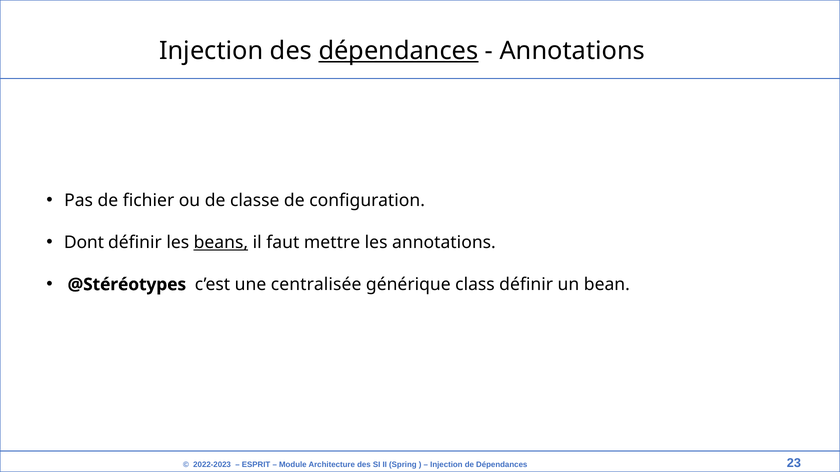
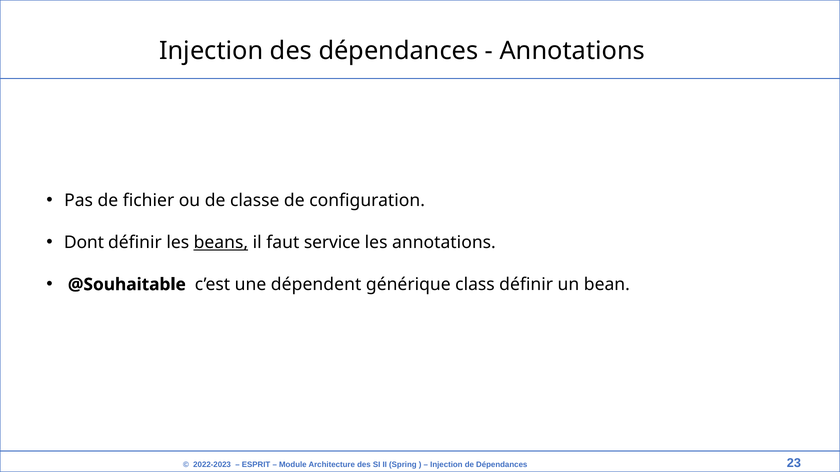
dépendances at (398, 51) underline: present -> none
mettre: mettre -> service
@Stéréotypes: @Stéréotypes -> @Souhaitable
centralisée: centralisée -> dépendent
